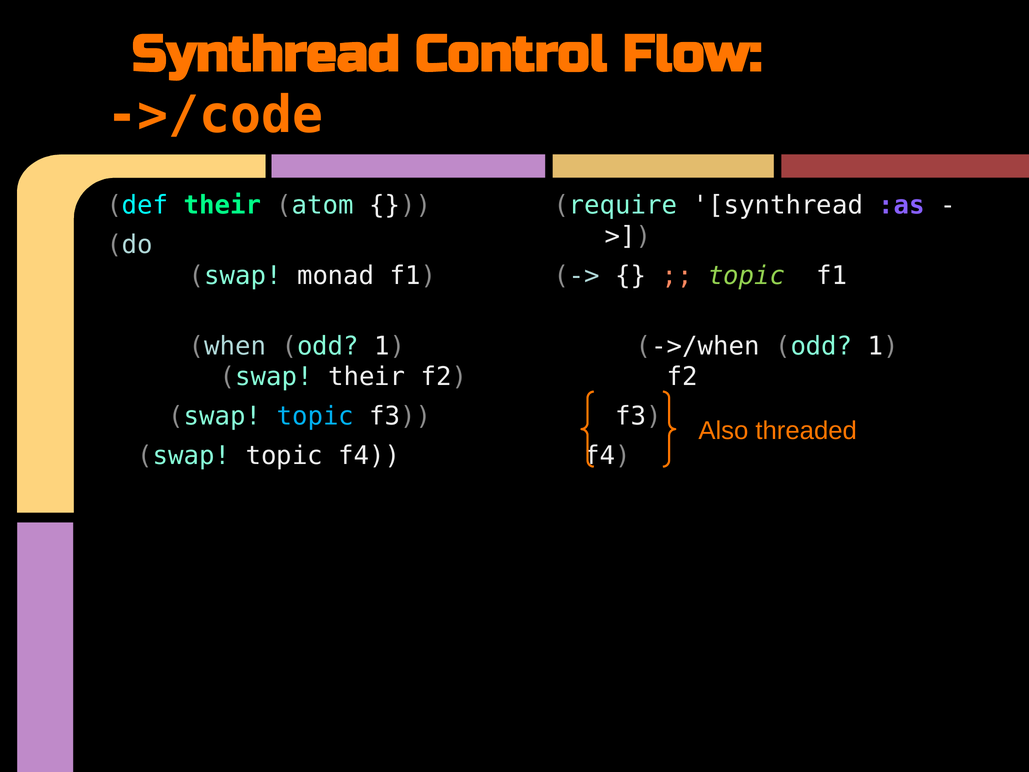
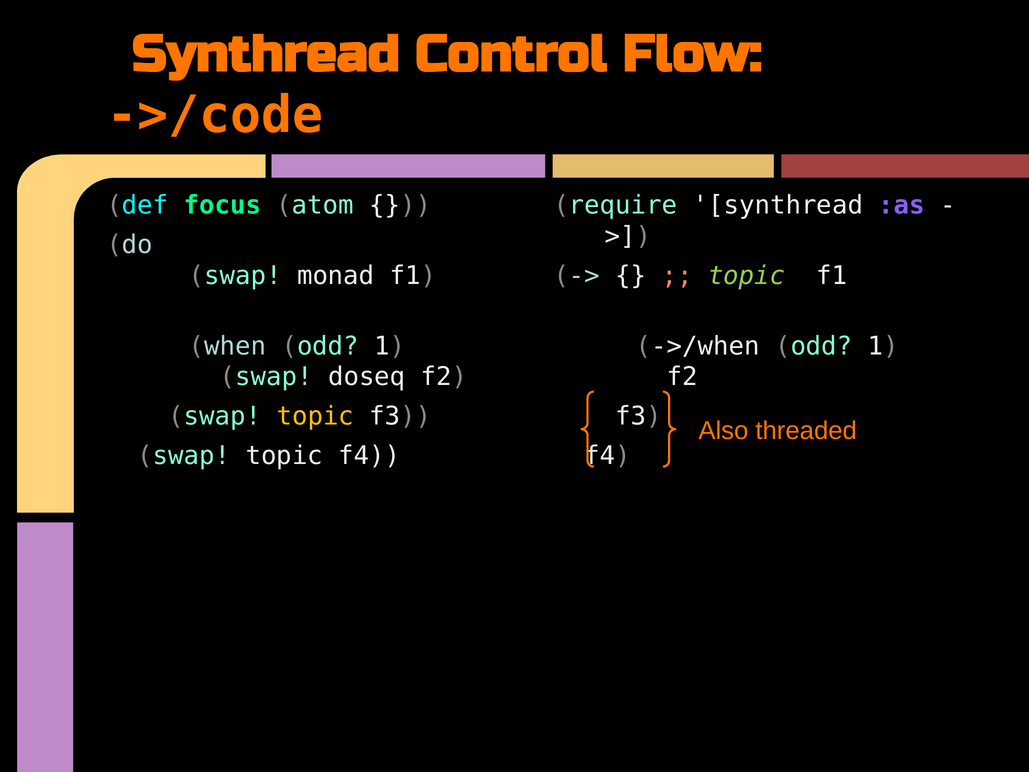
def their: their -> focus
swap their: their -> doseq
topic at (315, 416) colour: light blue -> yellow
